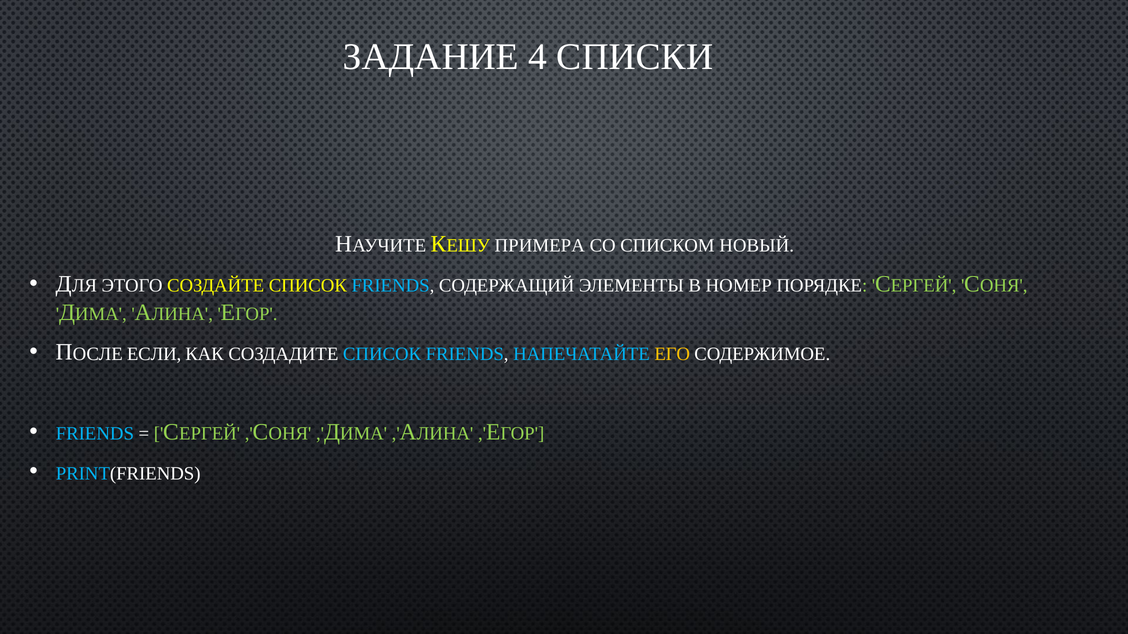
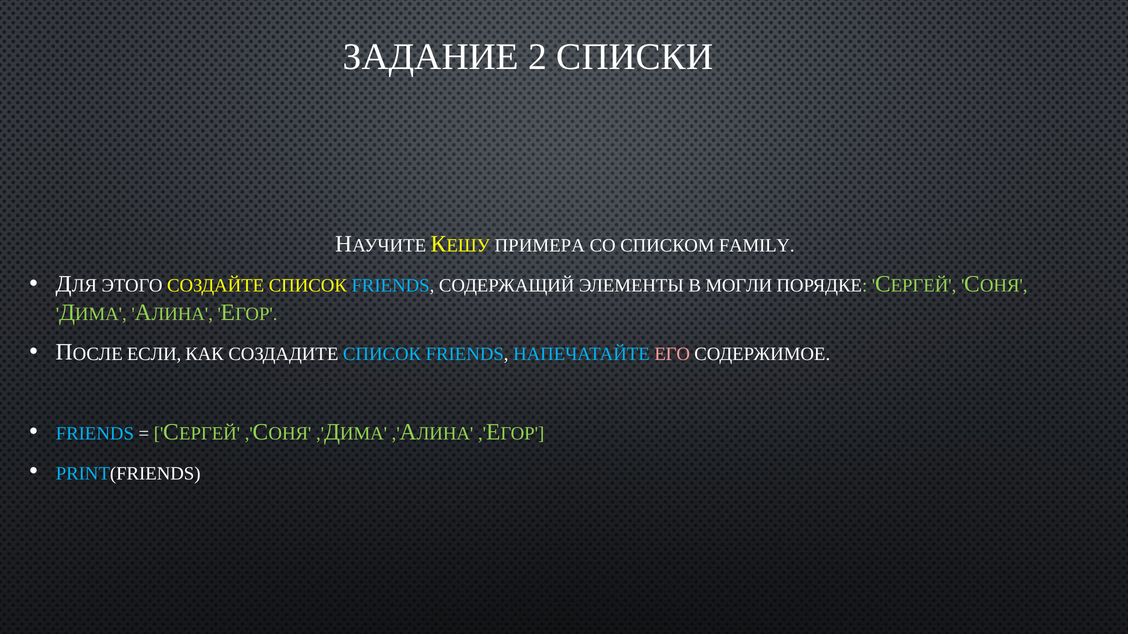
4: 4 -> 2
НОВЫЙ: НОВЫЙ -> FAMILY
НОМЕР: НОМЕР -> МОГЛИ
ЕГО colour: yellow -> pink
